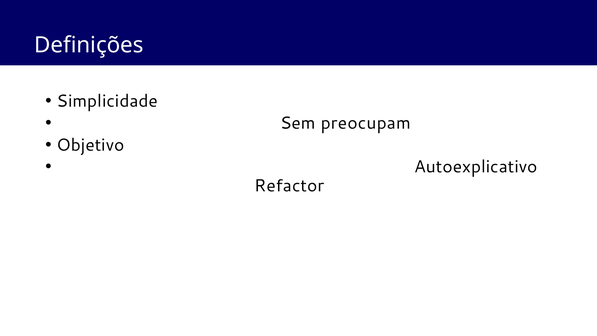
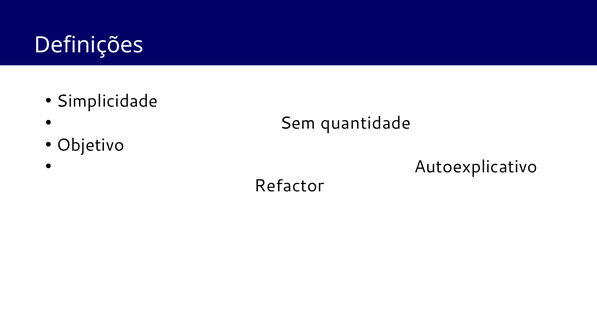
preocupam: preocupam -> quantidade
